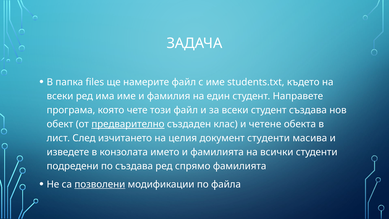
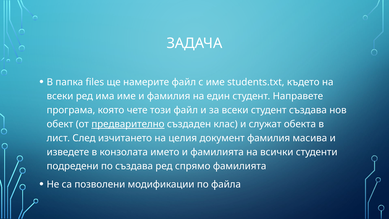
четене: четене -> служат
документ студенти: студенти -> фамилия
позволени underline: present -> none
